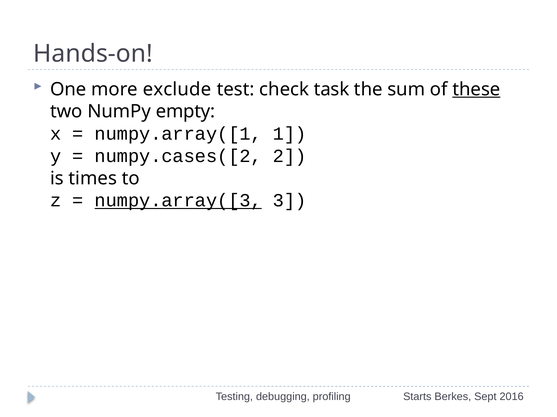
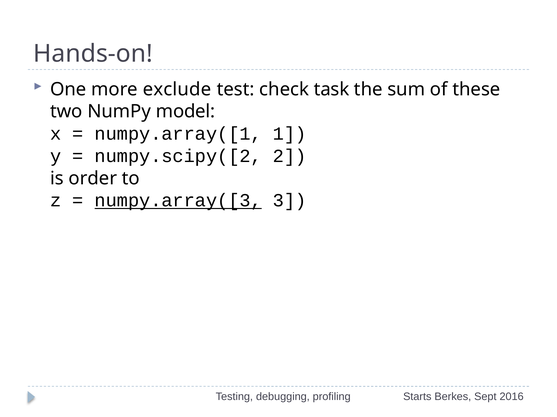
these underline: present -> none
empty: empty -> model
numpy.cases([2: numpy.cases([2 -> numpy.scipy([2
times: times -> order
